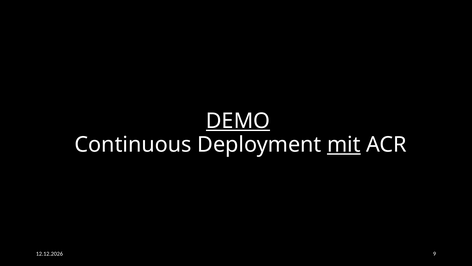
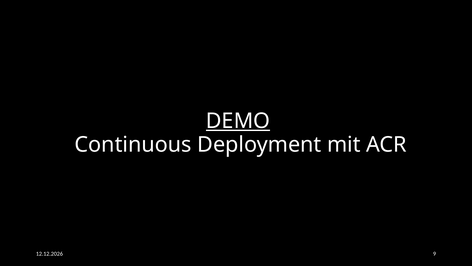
mit underline: present -> none
